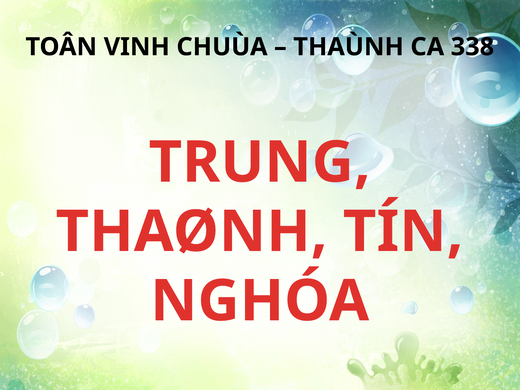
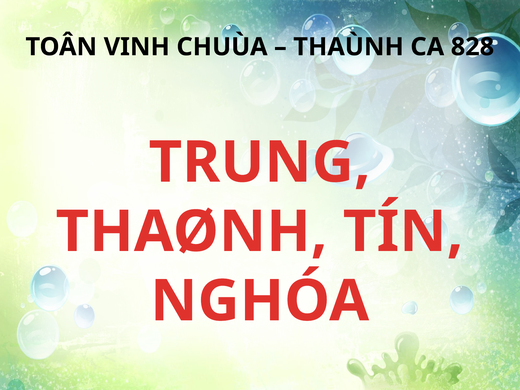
338: 338 -> 828
